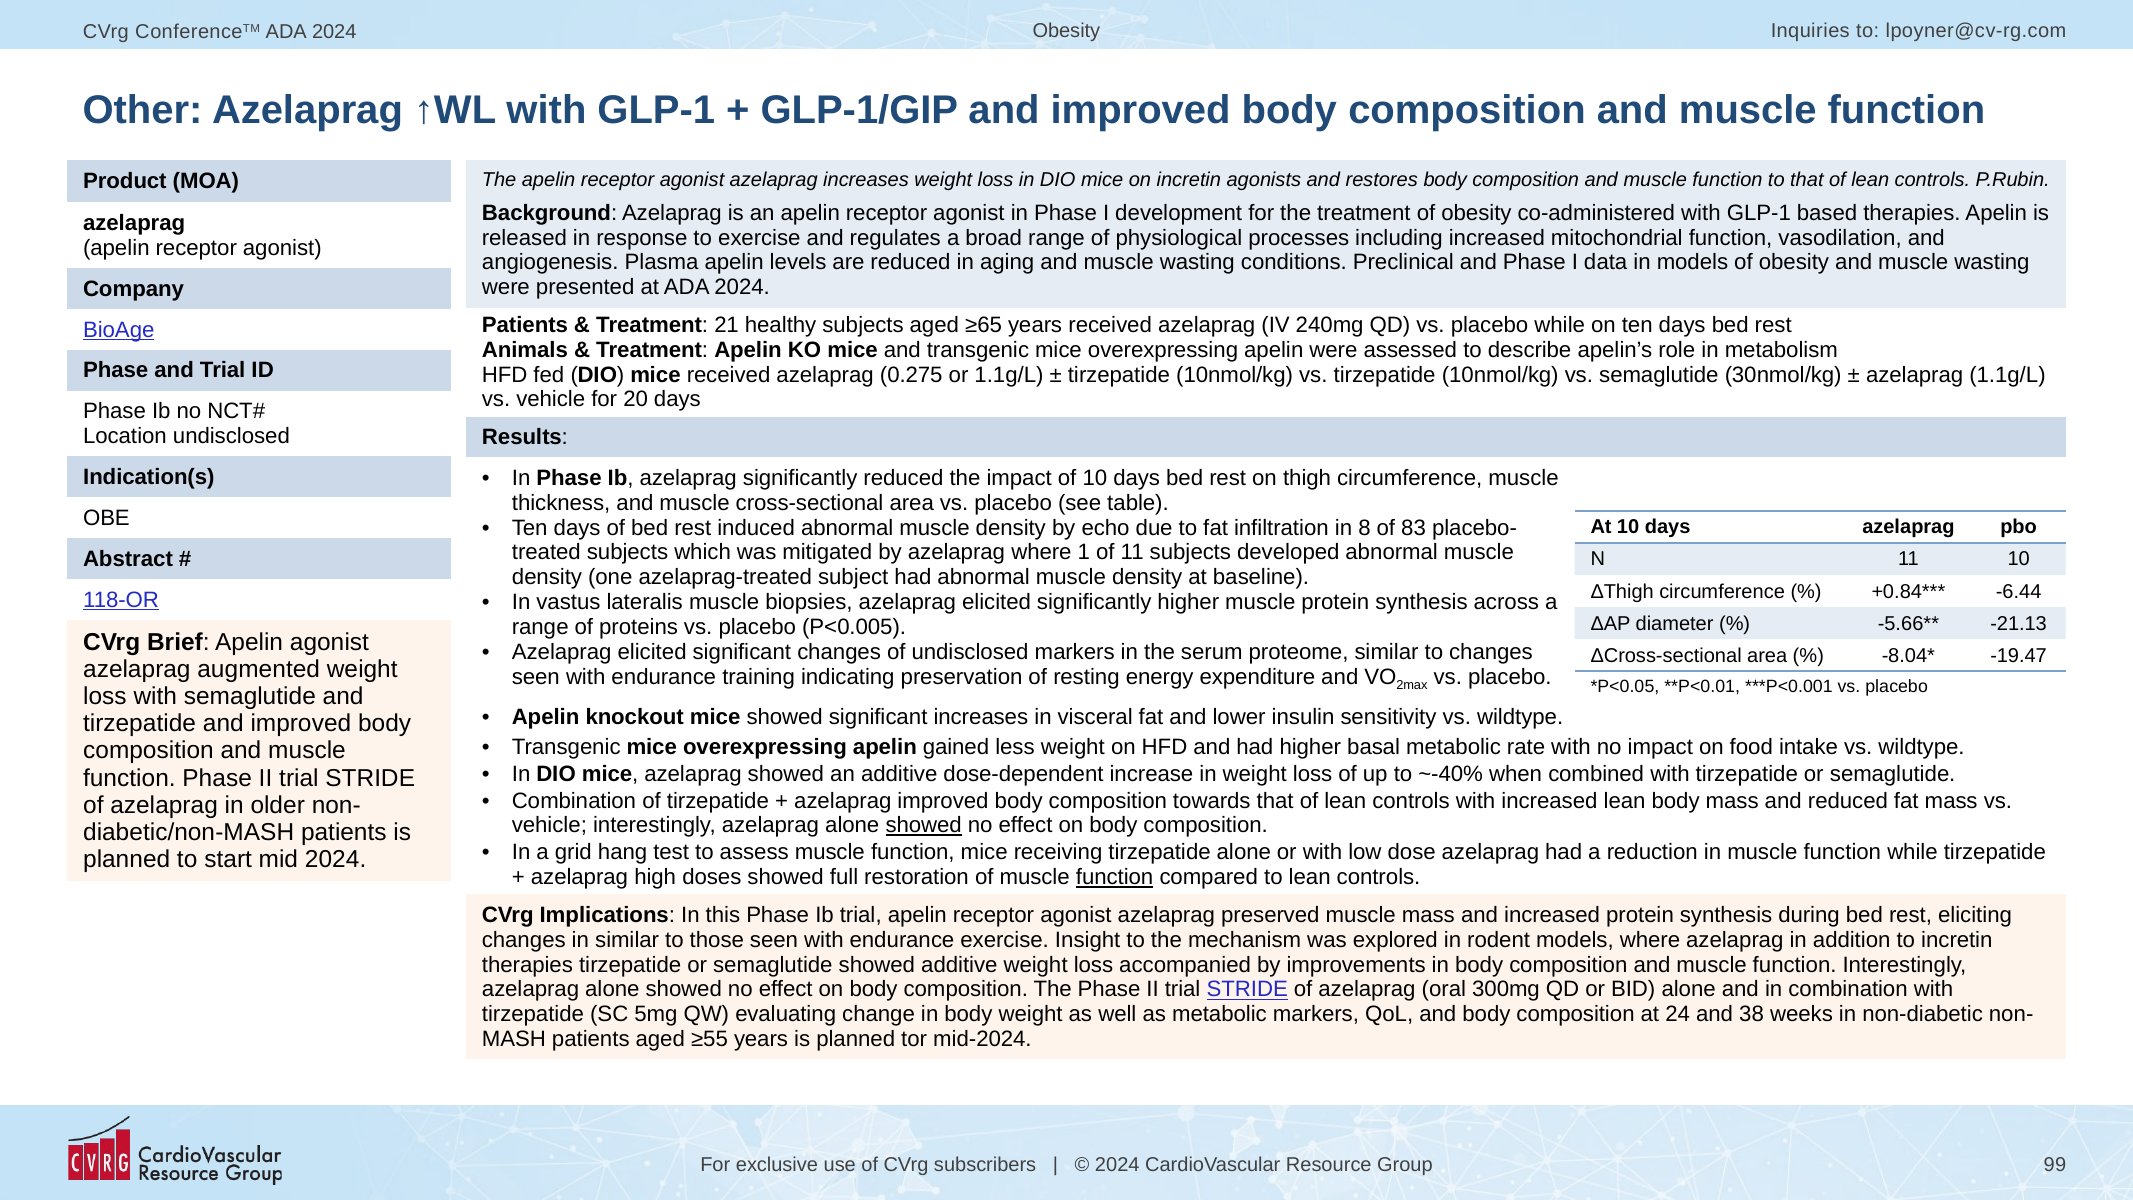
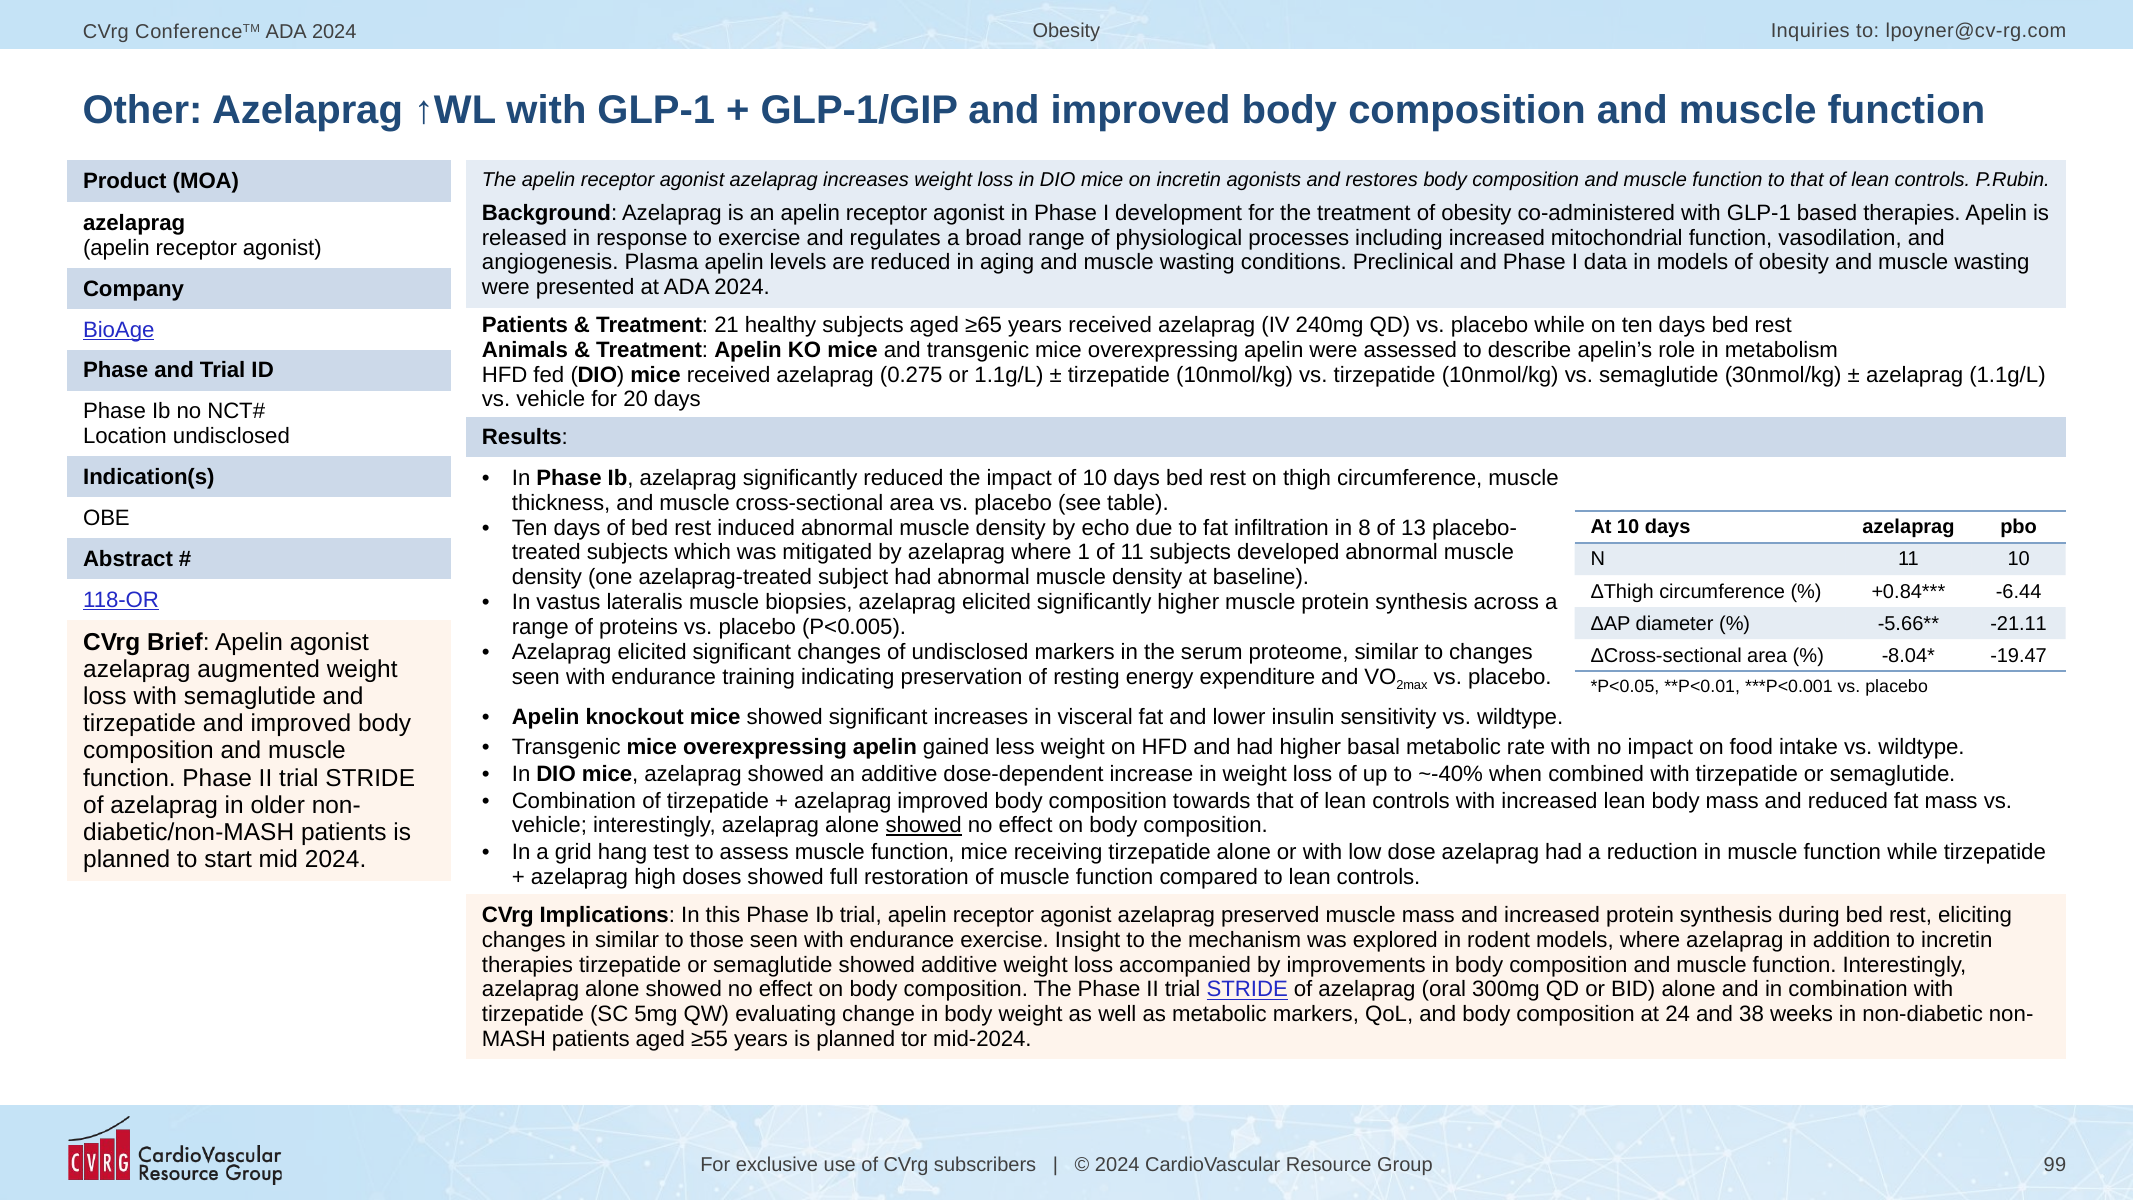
83: 83 -> 13
-21.13: -21.13 -> -21.11
function at (1115, 877) underline: present -> none
